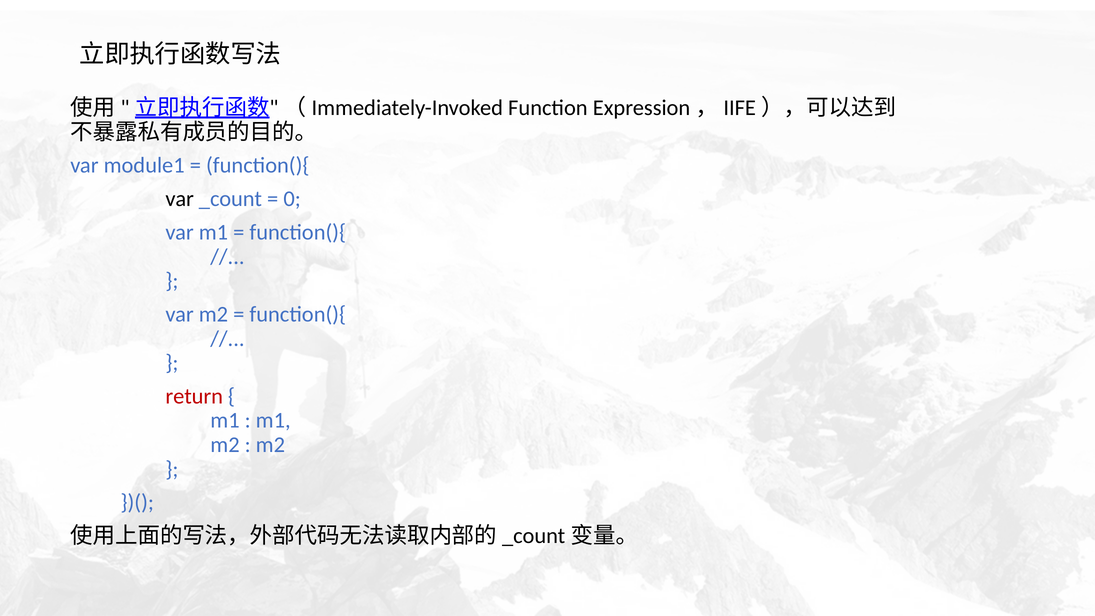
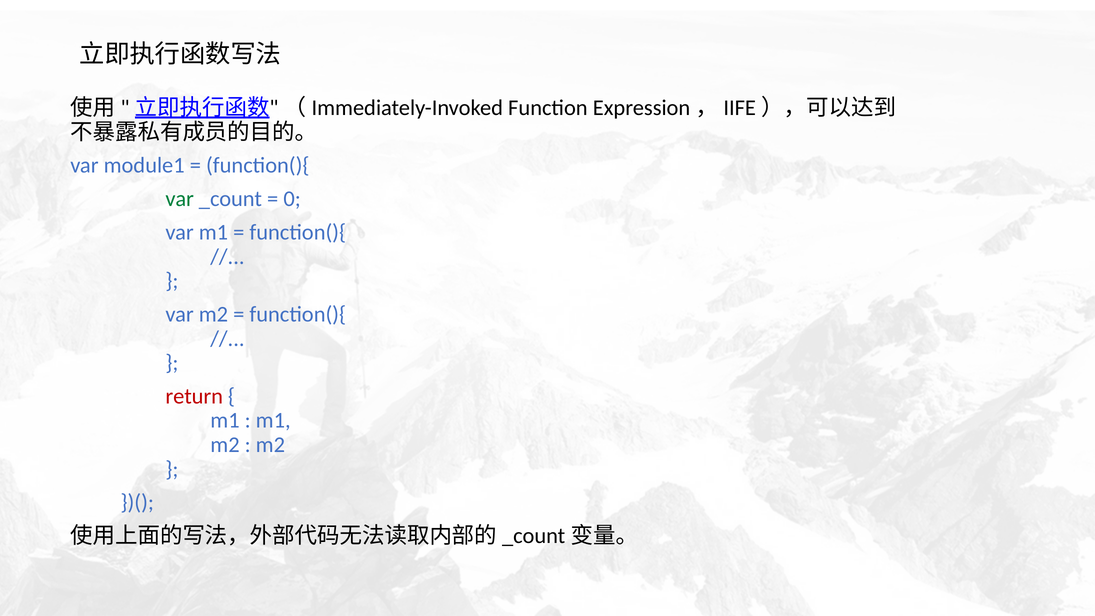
var at (180, 199) colour: black -> green
